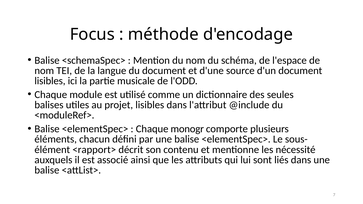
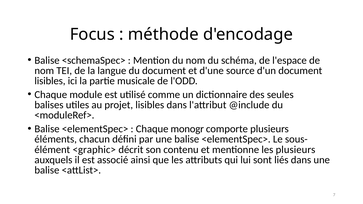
<rapport>: <rapport> -> <graphic>
les nécessité: nécessité -> plusieurs
